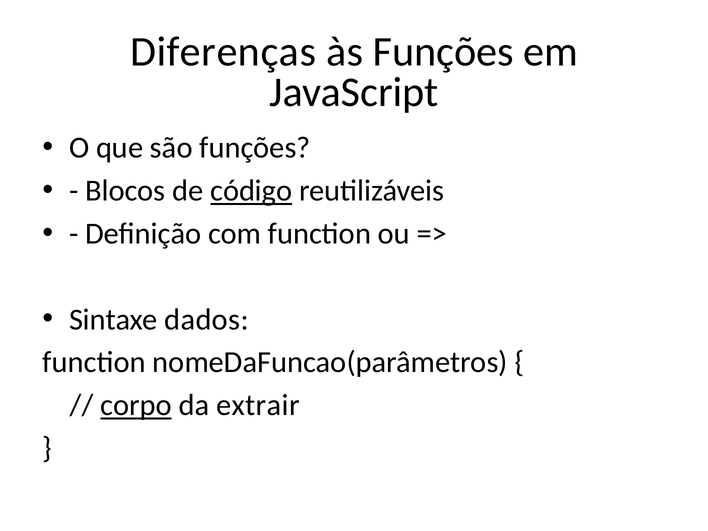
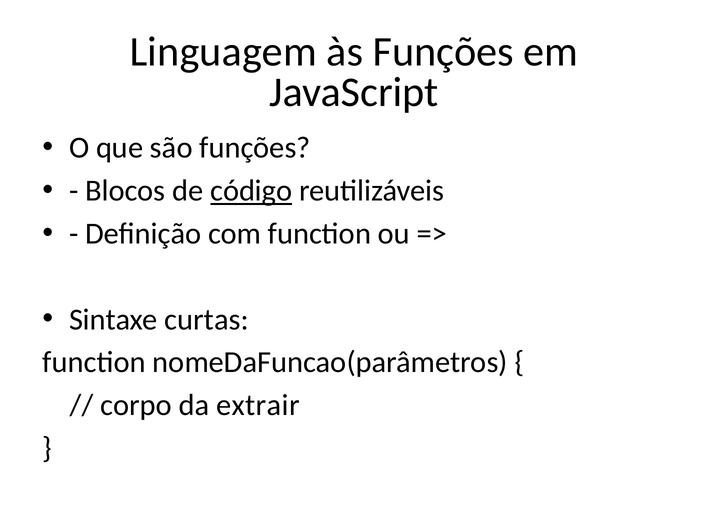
Diferenças: Diferenças -> Linguagem
dados: dados -> curtas
corpo underline: present -> none
